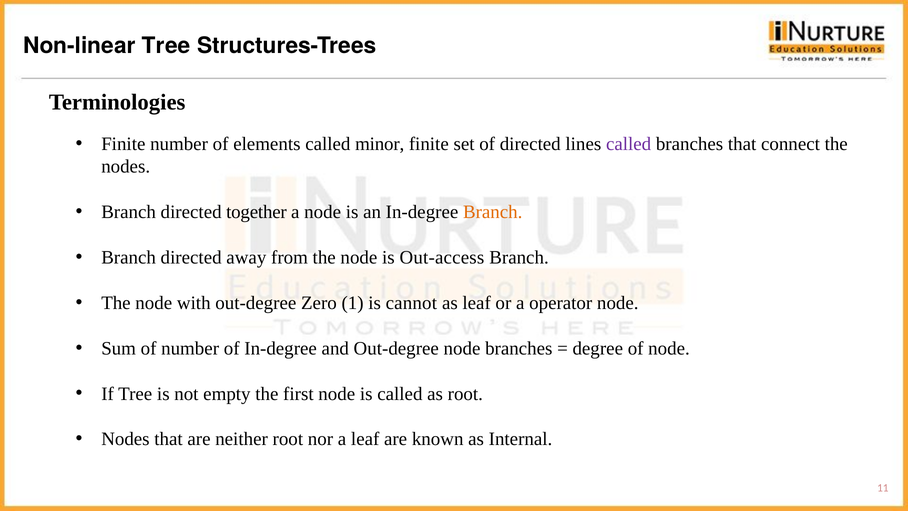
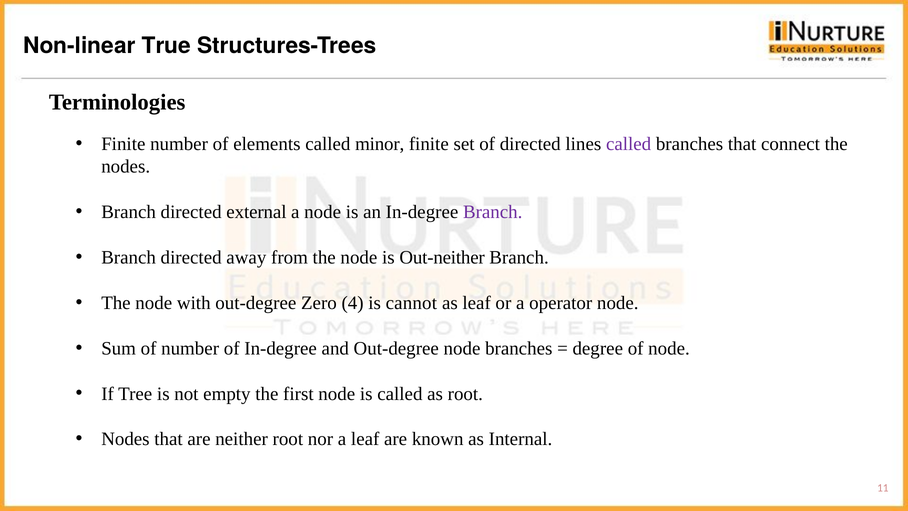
Non-linear Tree: Tree -> True
together: together -> external
Branch at (493, 212) colour: orange -> purple
Out-access: Out-access -> Out-neither
1: 1 -> 4
